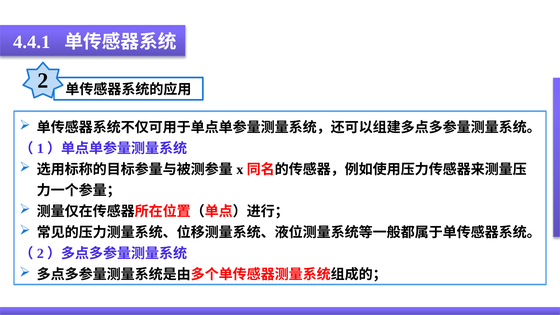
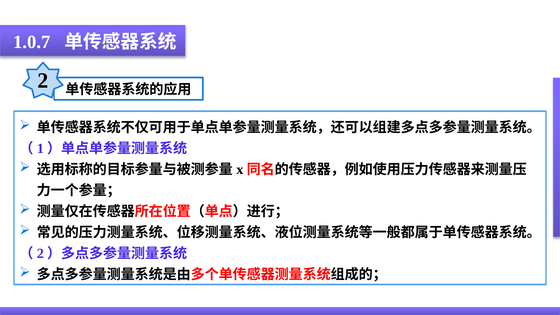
4.4.1: 4.4.1 -> 1.0.7
